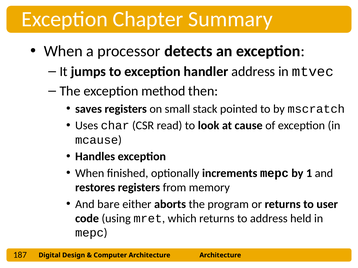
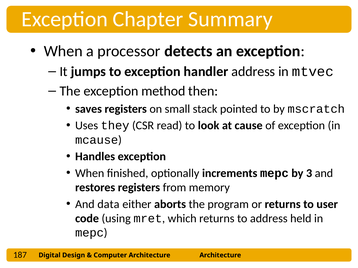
char: char -> they
1: 1 -> 3
bare: bare -> data
